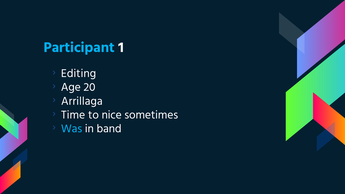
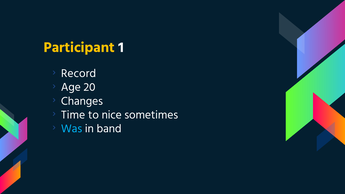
Participant colour: light blue -> yellow
Editing: Editing -> Record
Arrillaga: Arrillaga -> Changes
